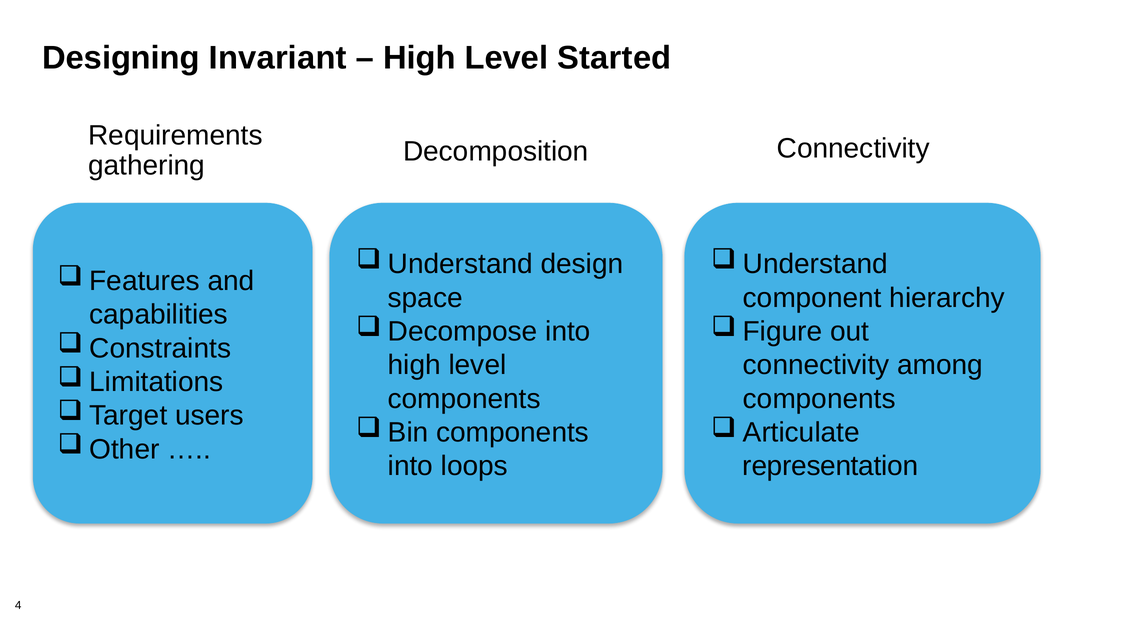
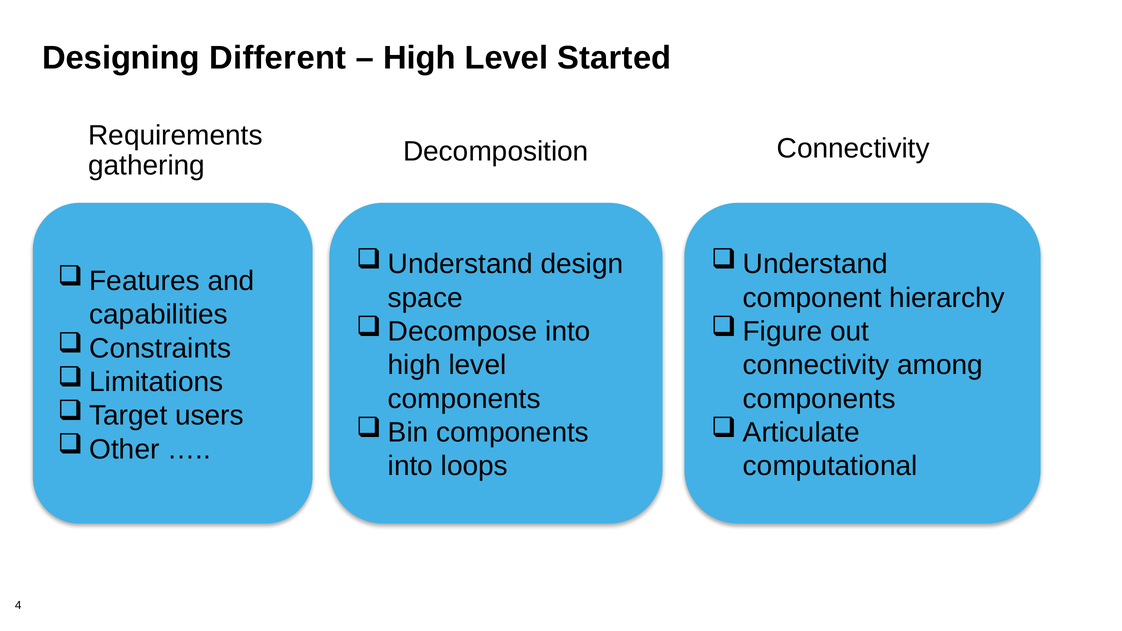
Invariant: Invariant -> Different
representation: representation -> computational
